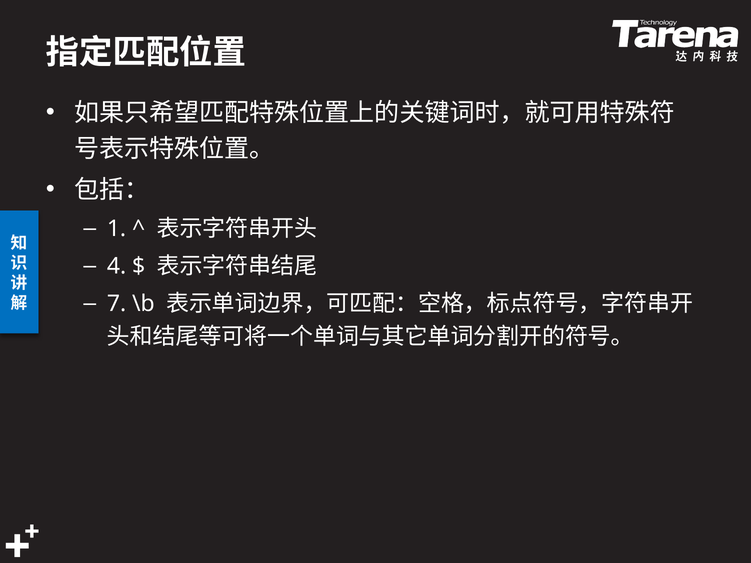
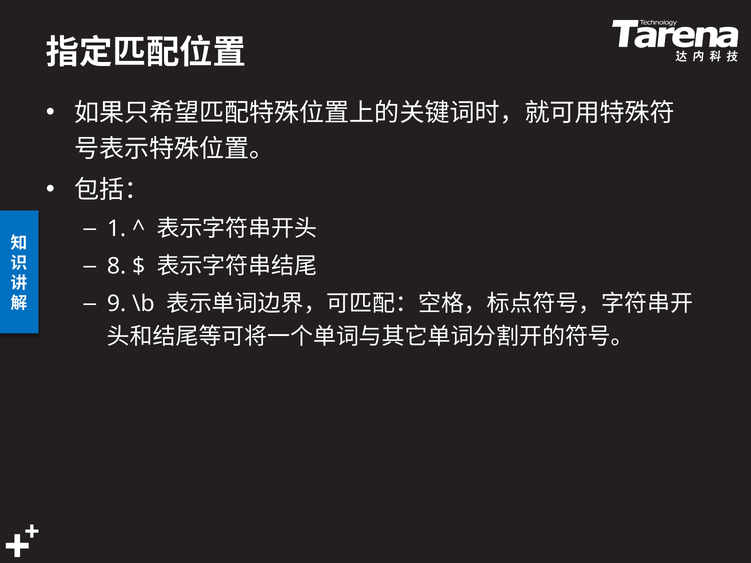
4: 4 -> 8
7: 7 -> 9
